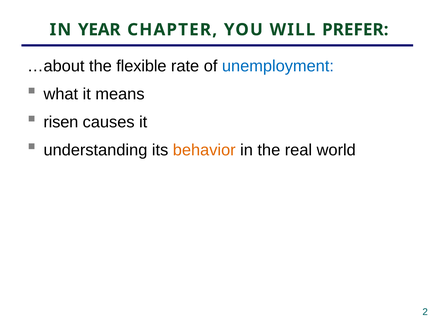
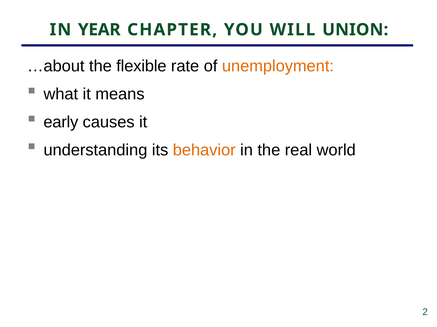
PREFER: PREFER -> UNION
unemployment colour: blue -> orange
risen: risen -> early
